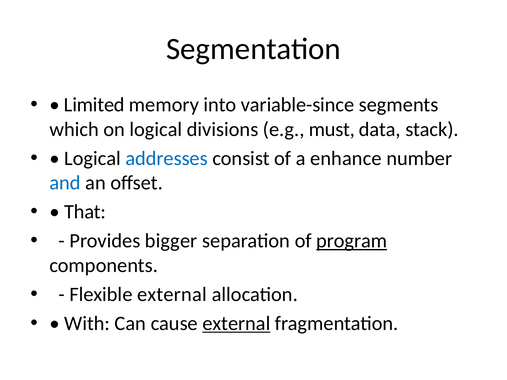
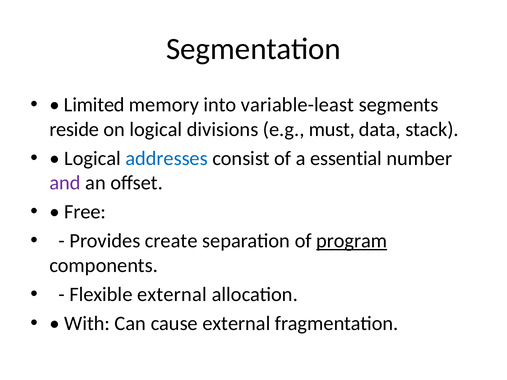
variable-since: variable-since -> variable-least
which: which -> reside
enhance: enhance -> essential
and colour: blue -> purple
That: That -> Free
bigger: bigger -> create
external at (236, 324) underline: present -> none
